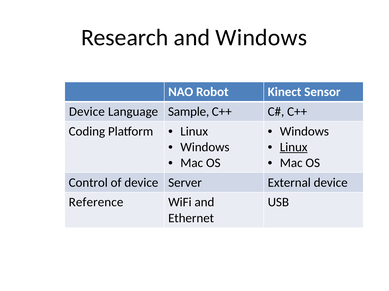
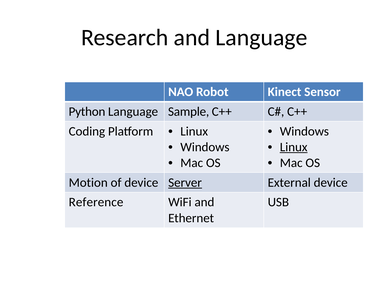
and Windows: Windows -> Language
Device at (87, 112): Device -> Python
Control: Control -> Motion
Server underline: none -> present
